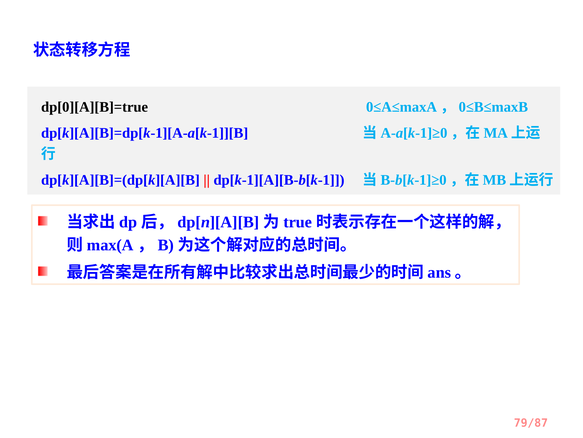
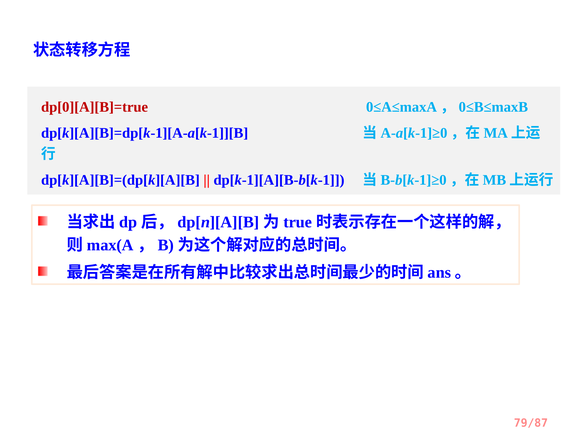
dp[0][A][B]=true colour: black -> red
